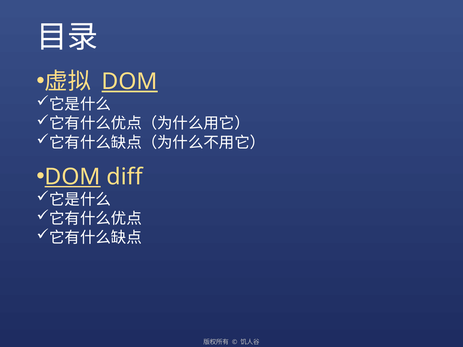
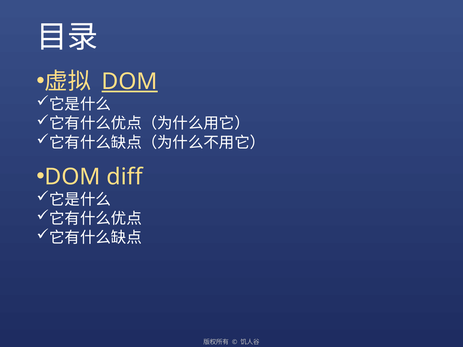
DOM at (73, 177) underline: present -> none
